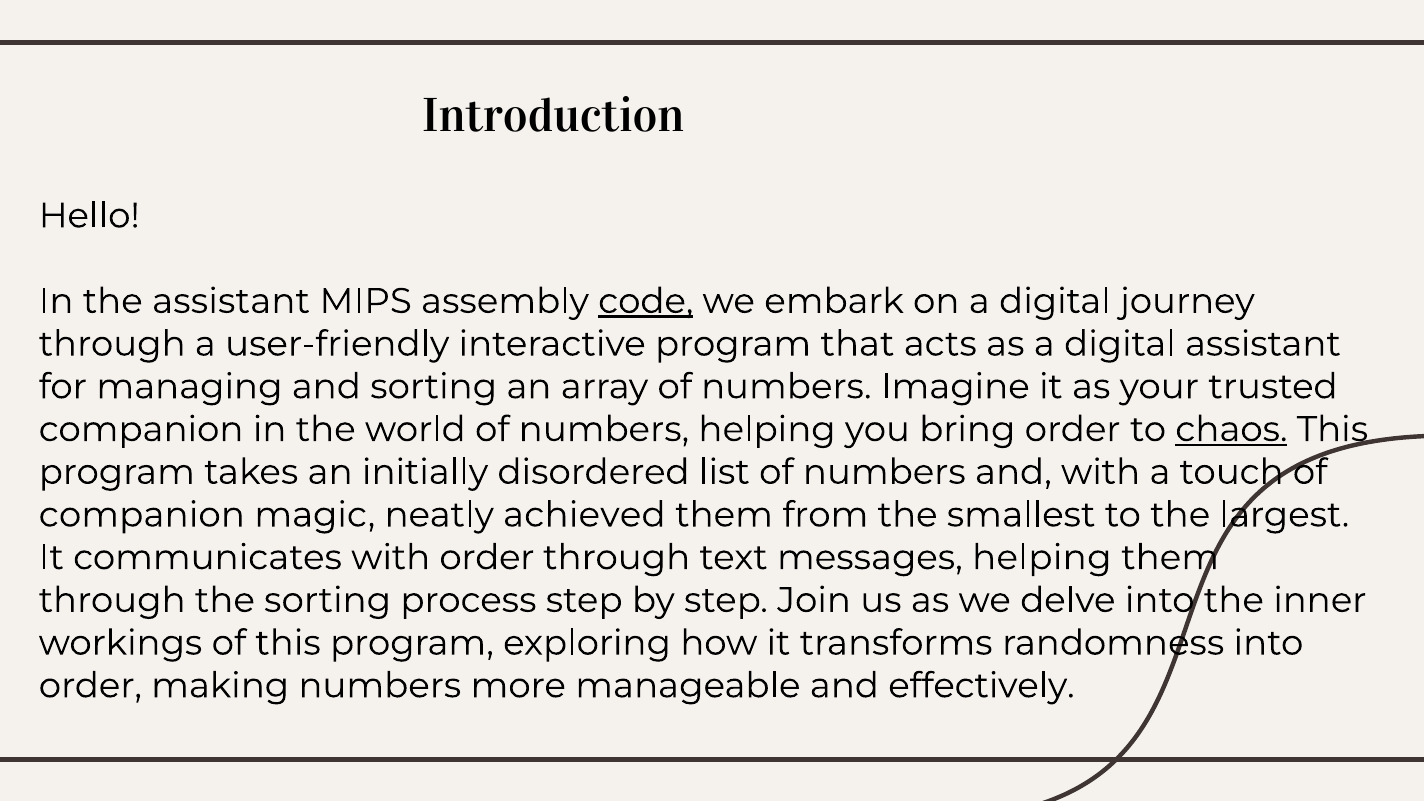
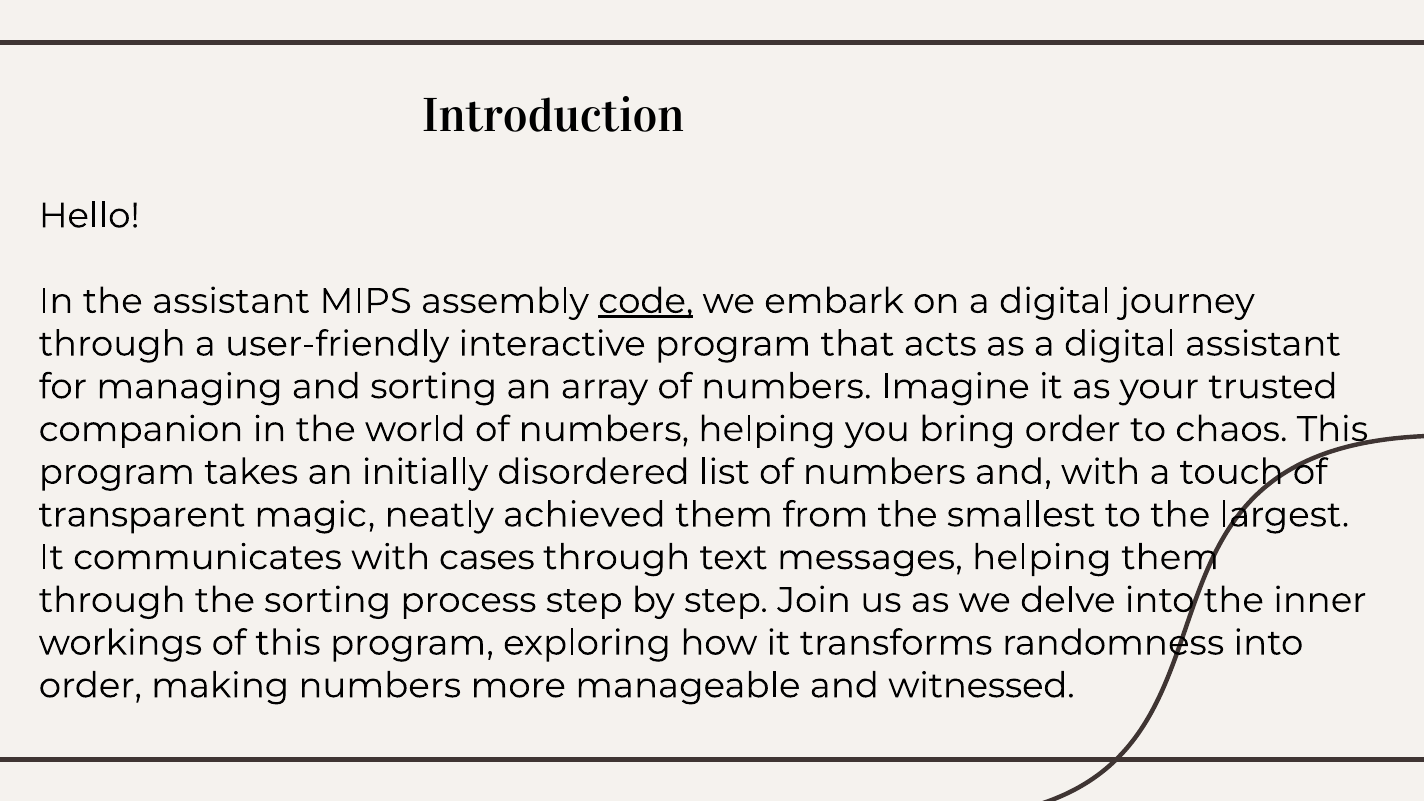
chaos underline: present -> none
companion at (142, 515): companion -> transparent
with order: order -> cases
effectively: effectively -> witnessed
